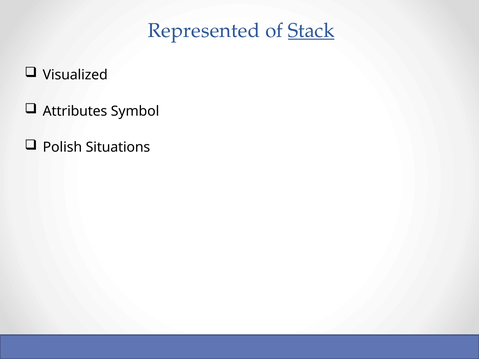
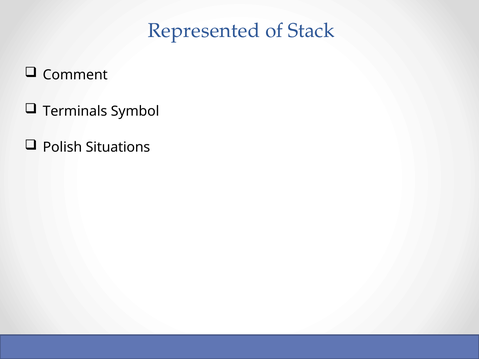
Stack underline: present -> none
Visualized: Visualized -> Comment
Attributes: Attributes -> Terminals
